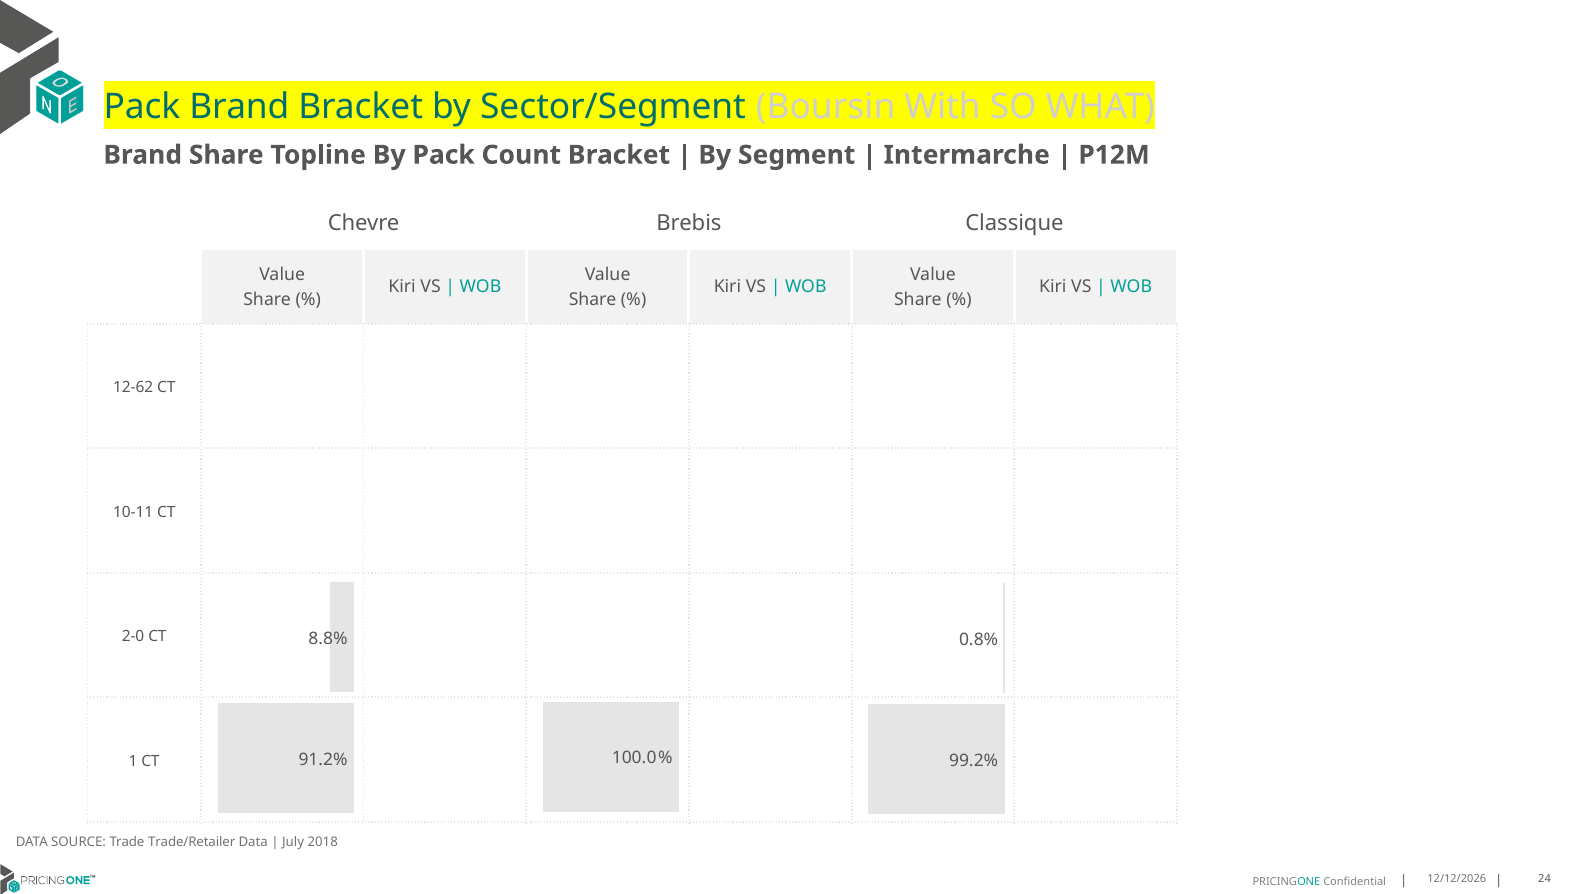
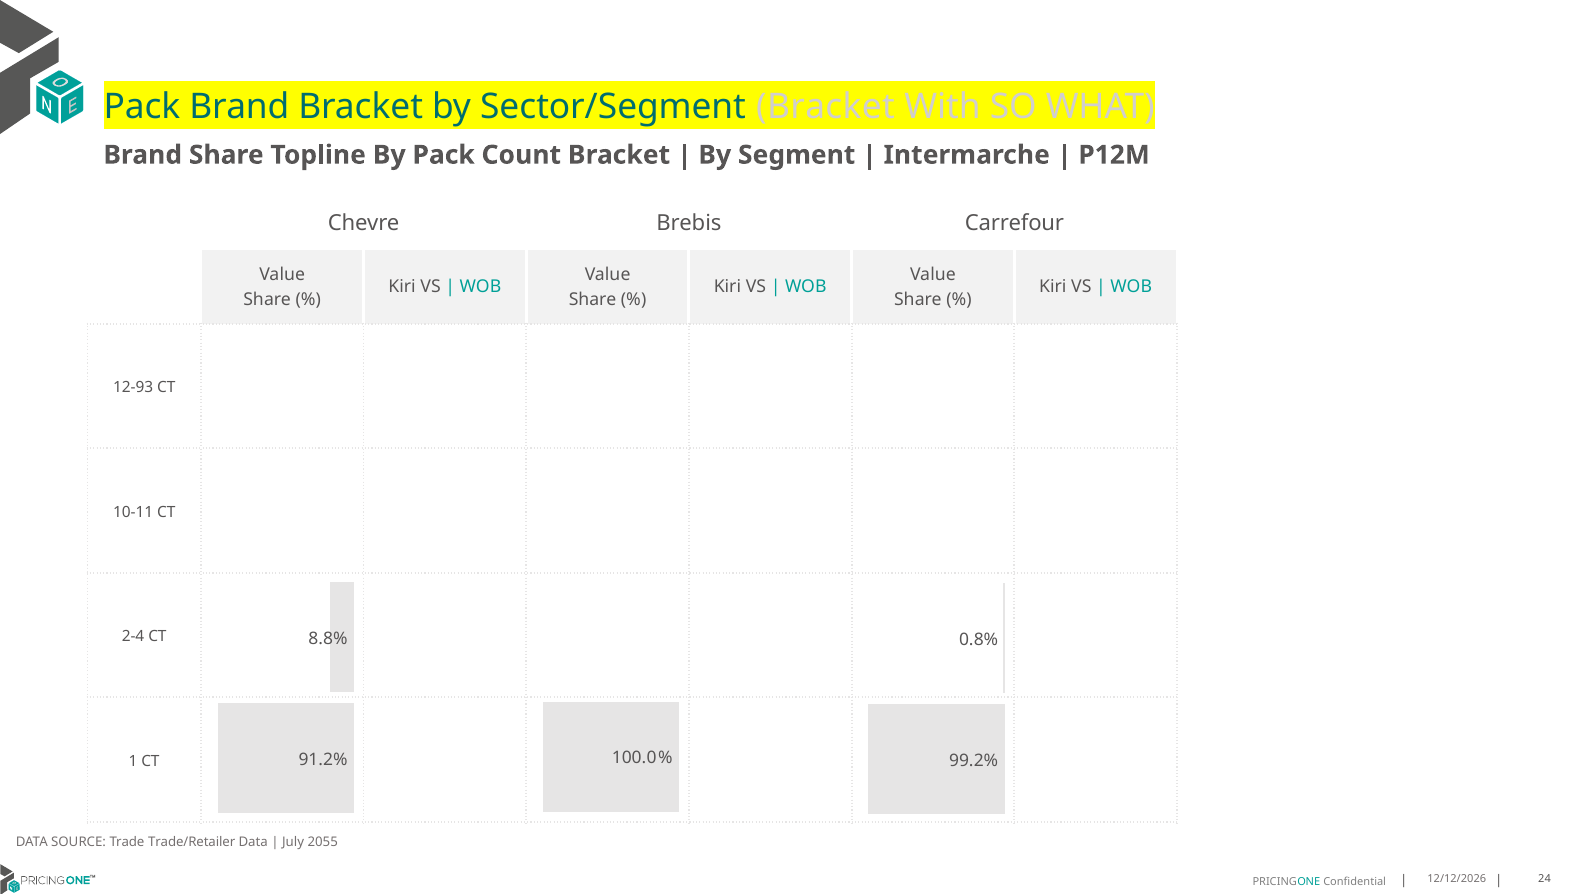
Sector/Segment Boursin: Boursin -> Bracket
Classique: Classique -> Carrefour
12-62: 12-62 -> 12-93
2-0: 2-0 -> 2-4
2018: 2018 -> 2055
